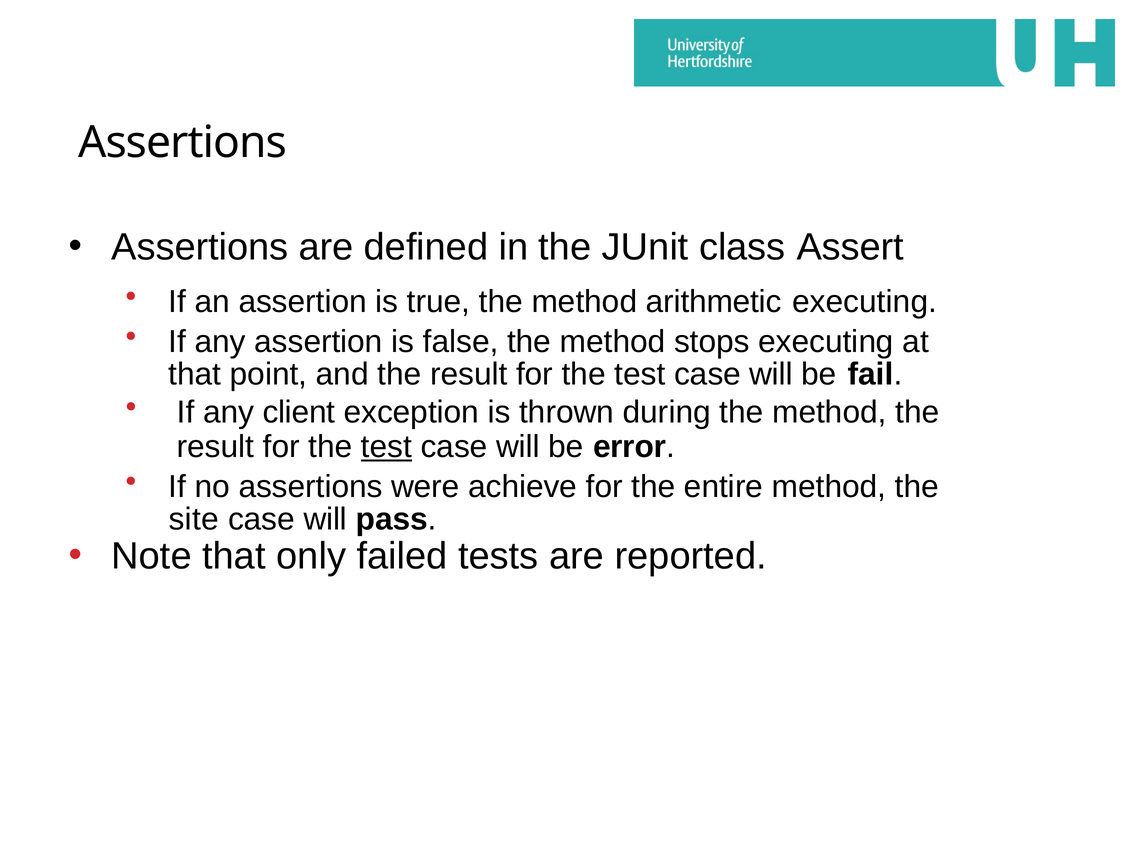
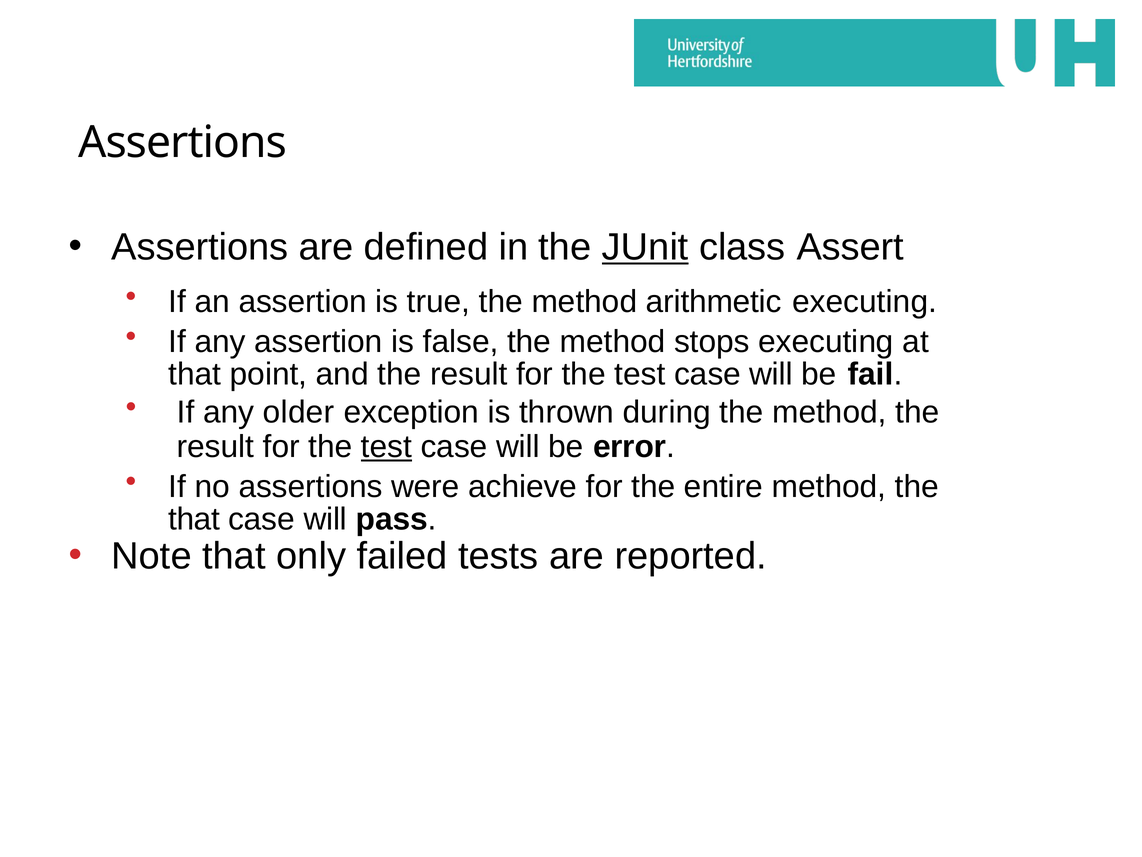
JUnit underline: none -> present
client: client -> older
site at (194, 519): site -> that
